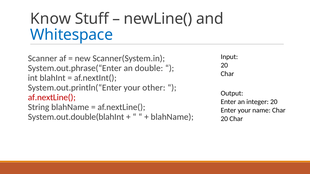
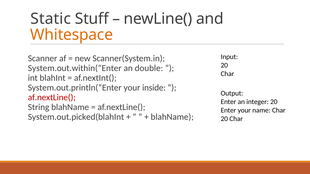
Know: Know -> Static
Whitespace colour: blue -> orange
System.out.phrase(“Enter: System.out.phrase(“Enter -> System.out.within(“Enter
other: other -> inside
System.out.double(blahInt: System.out.double(blahInt -> System.out.picked(blahInt
